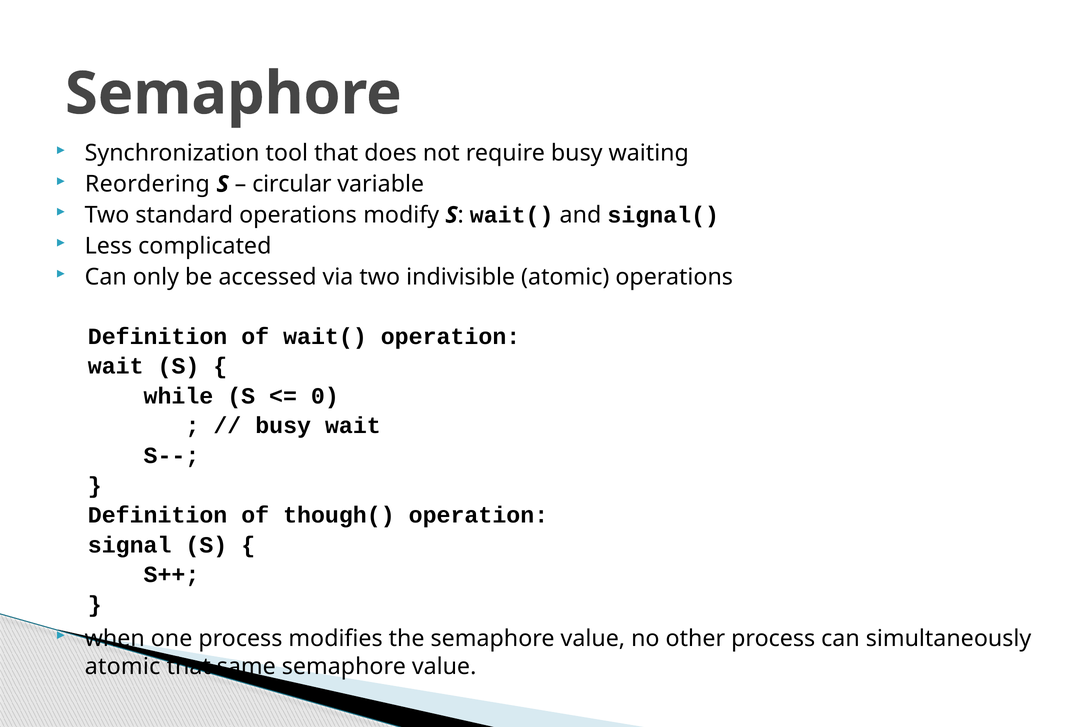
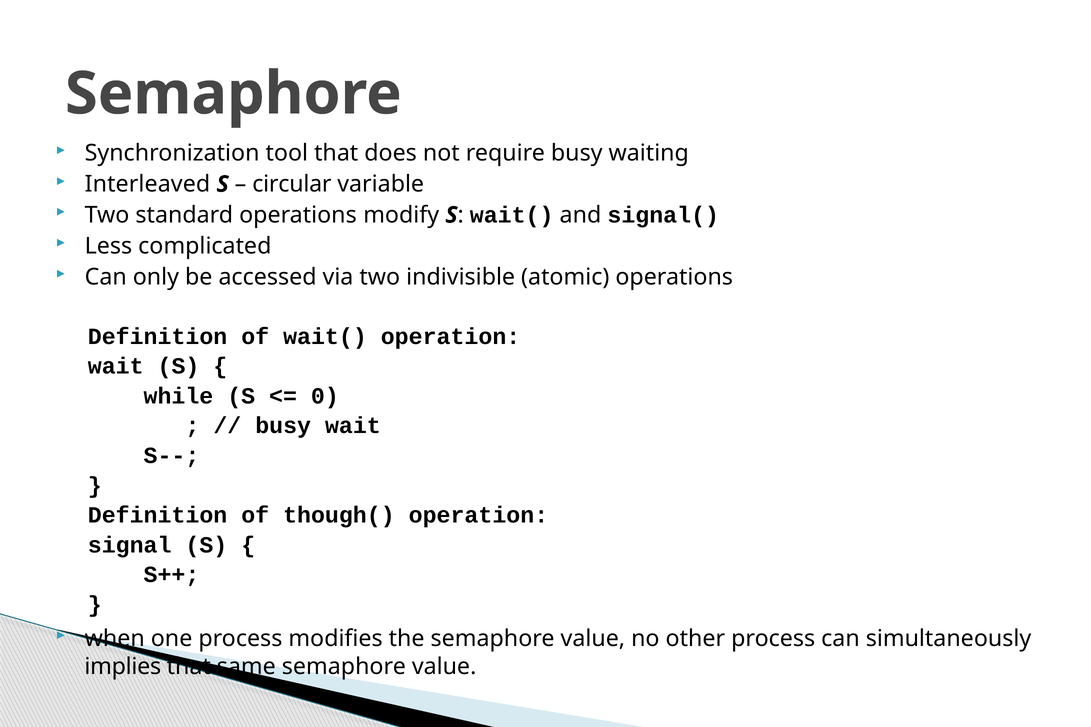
Reordering: Reordering -> Interleaved
atomic at (123, 667): atomic -> implies
